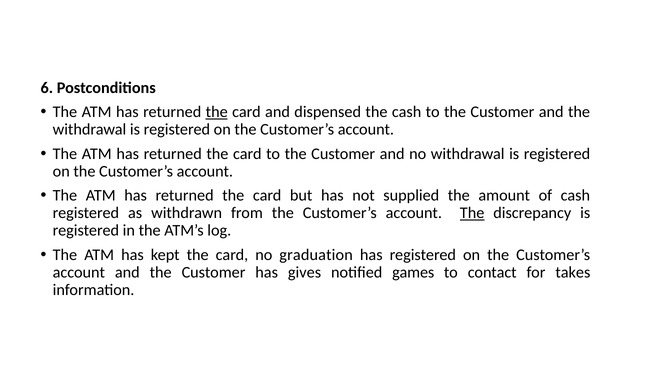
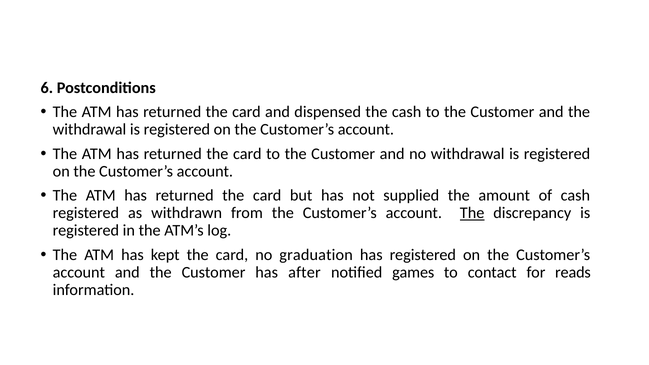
the at (217, 112) underline: present -> none
gives: gives -> after
takes: takes -> reads
